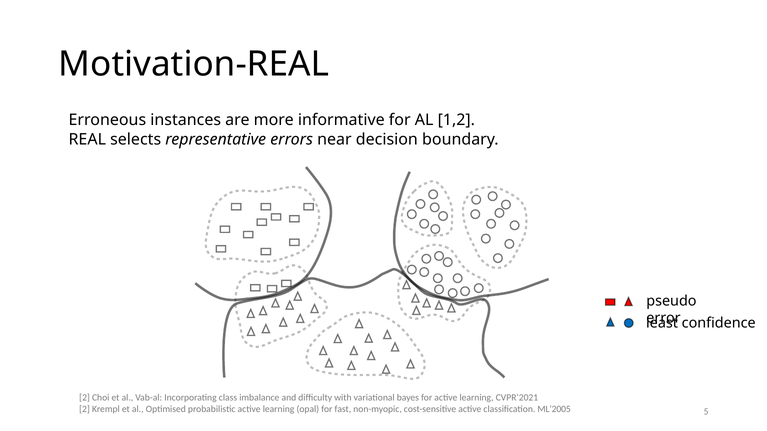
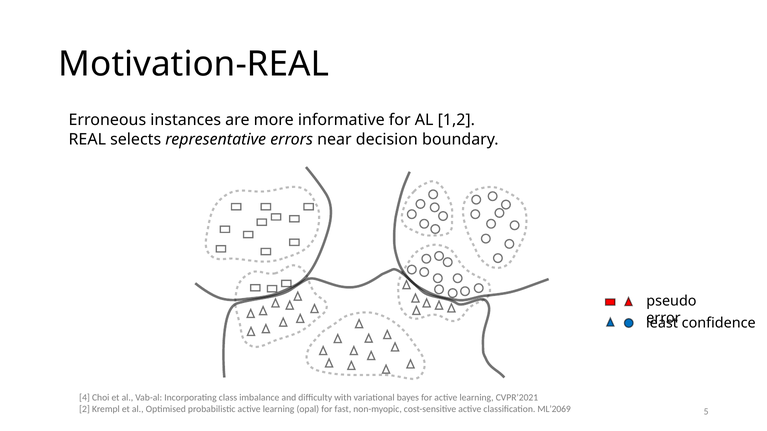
2 at (85, 398): 2 -> 4
ML’2005: ML’2005 -> ML’2069
